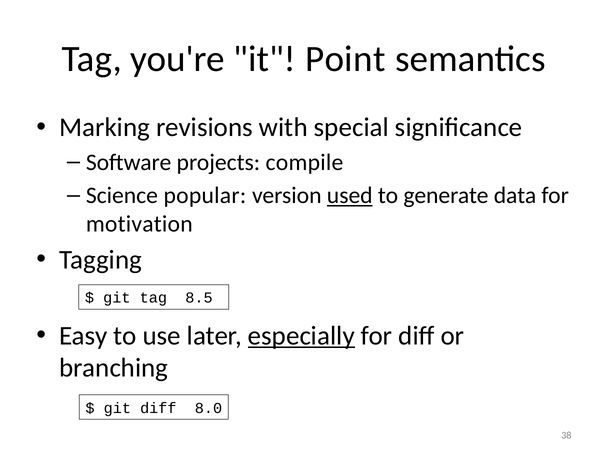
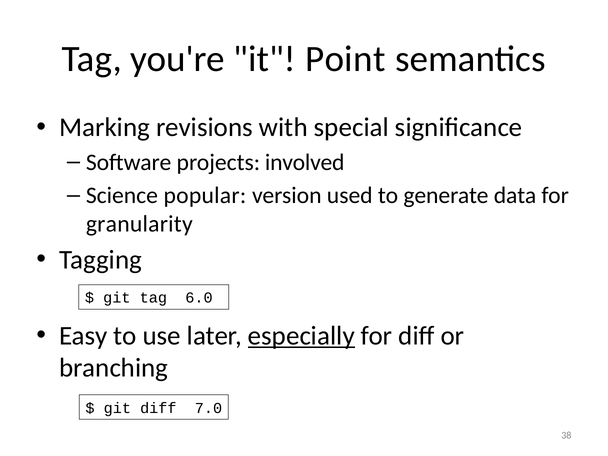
compile: compile -> involved
used underline: present -> none
motivation: motivation -> granularity
8.5: 8.5 -> 6.0
8.0: 8.0 -> 7.0
